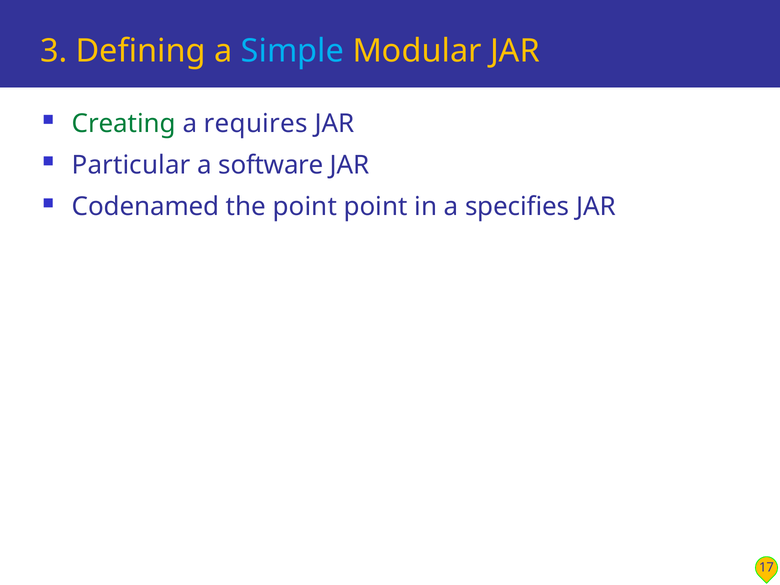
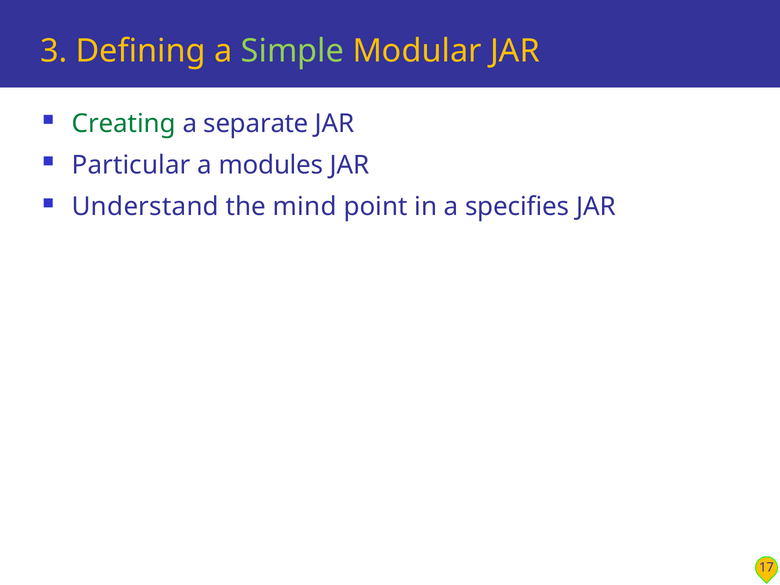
Simple colour: light blue -> light green
requires: requires -> separate
software: software -> modules
Codenamed: Codenamed -> Understand
the point: point -> mind
